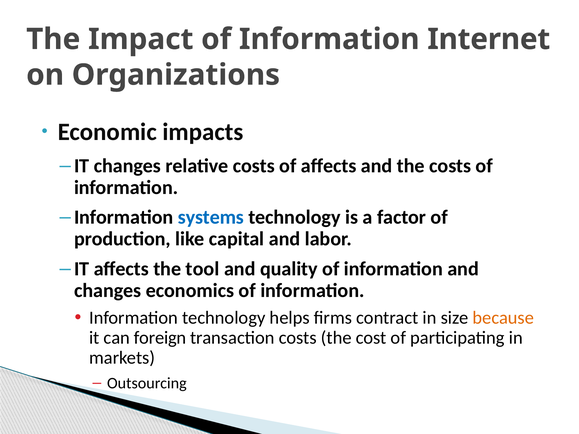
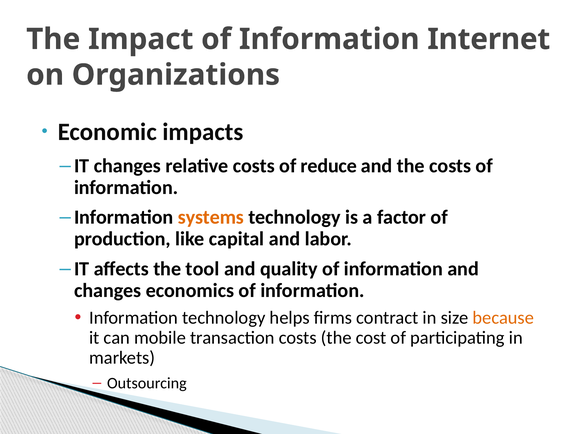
of affects: affects -> reduce
systems colour: blue -> orange
foreign: foreign -> mobile
